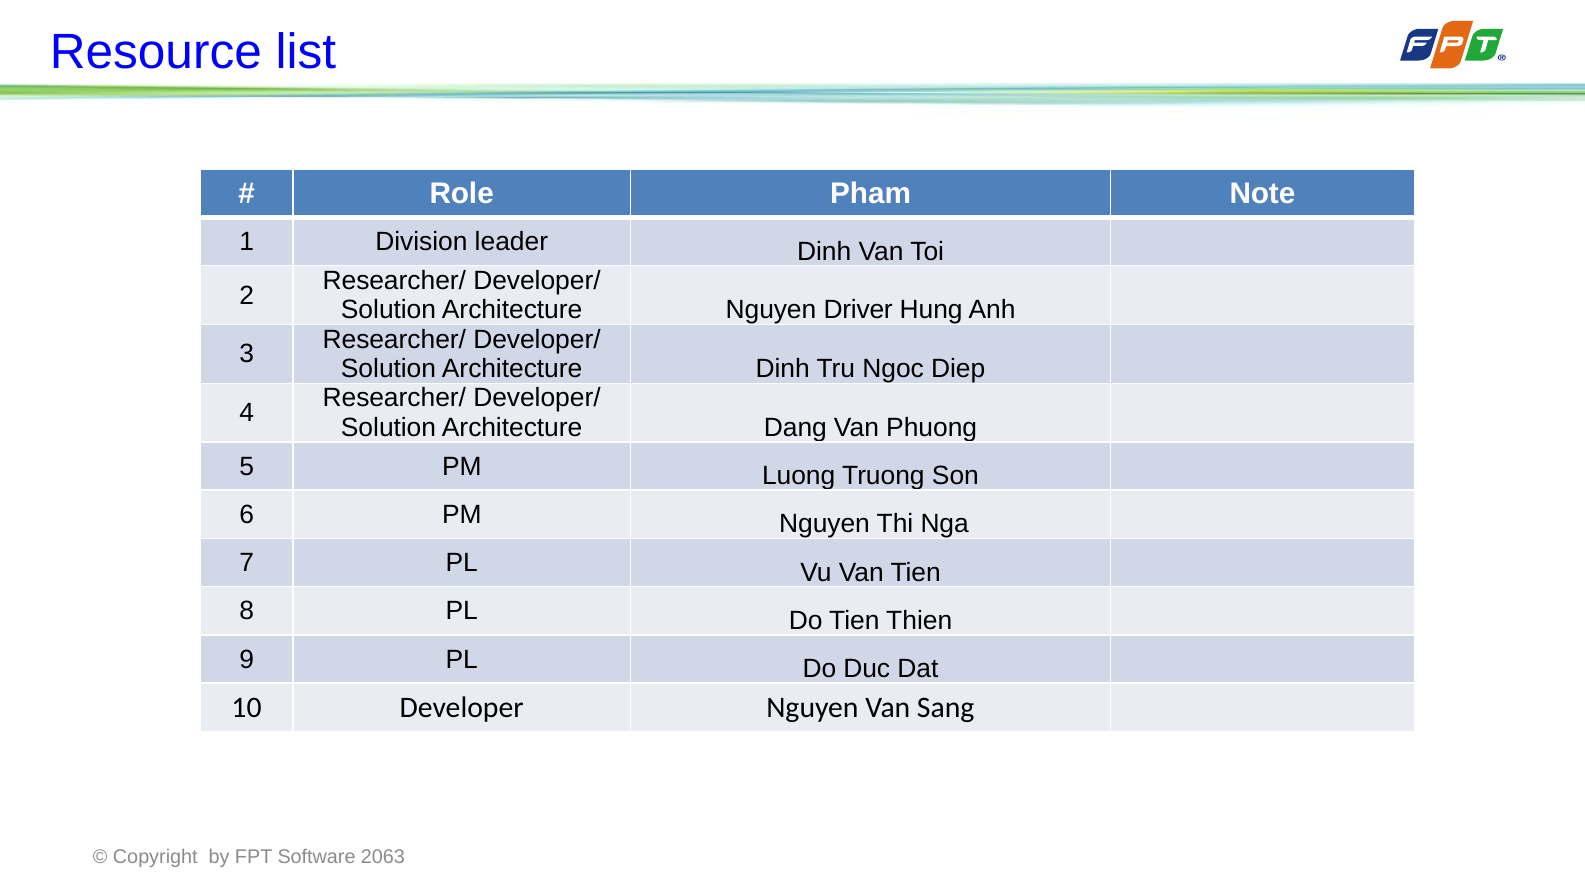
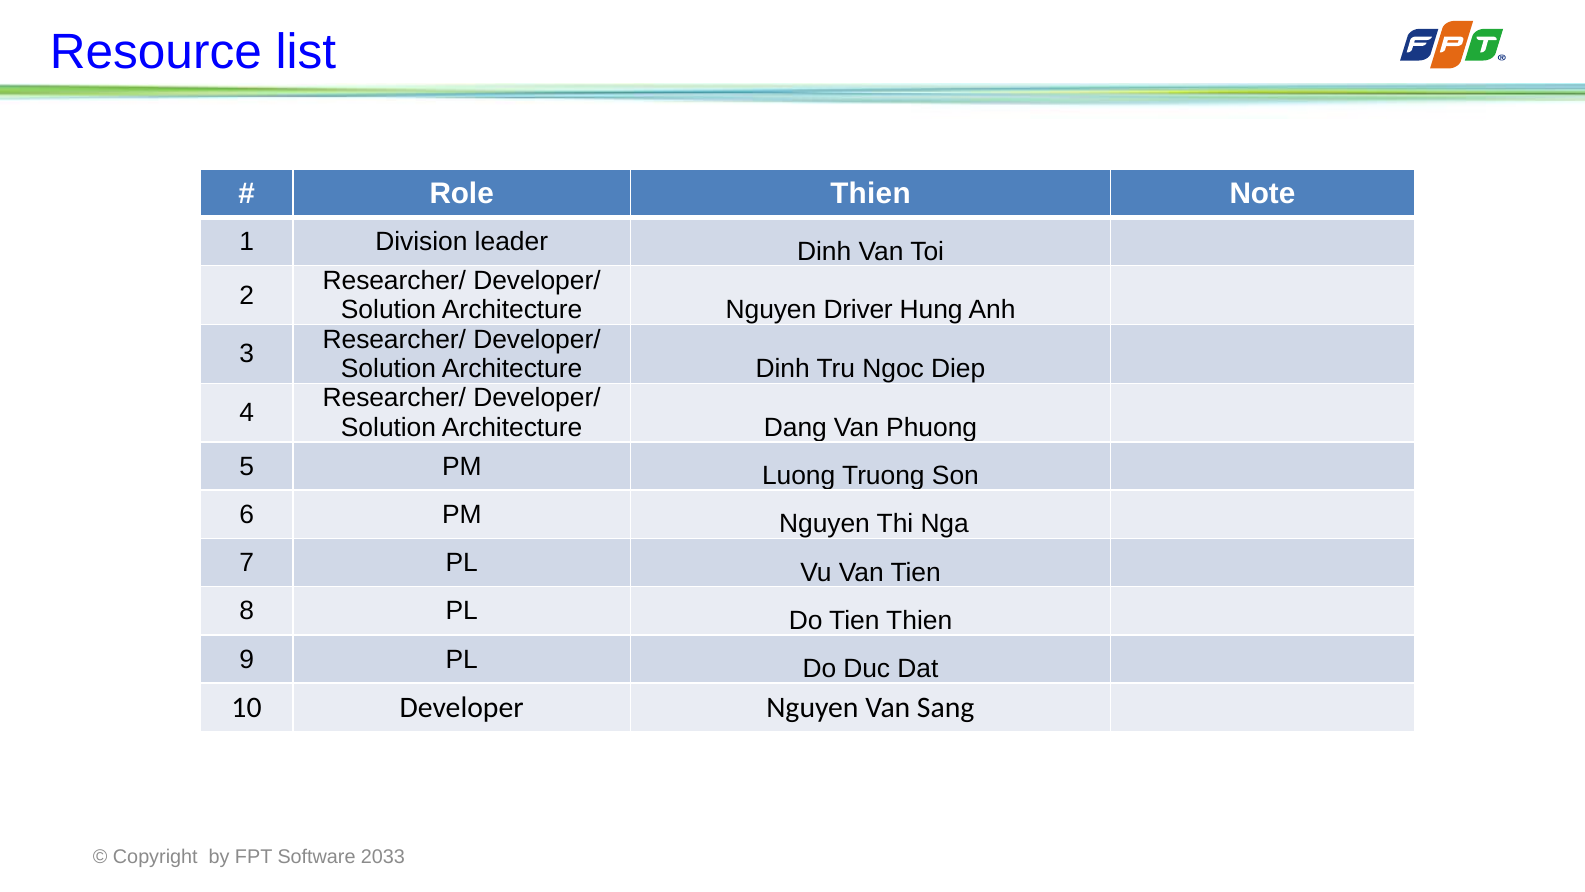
Role Pham: Pham -> Thien
2063: 2063 -> 2033
